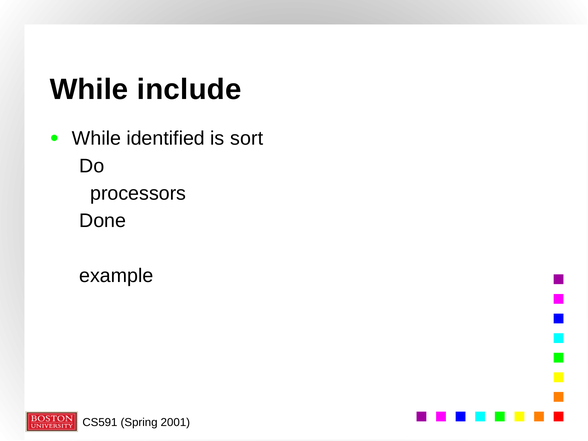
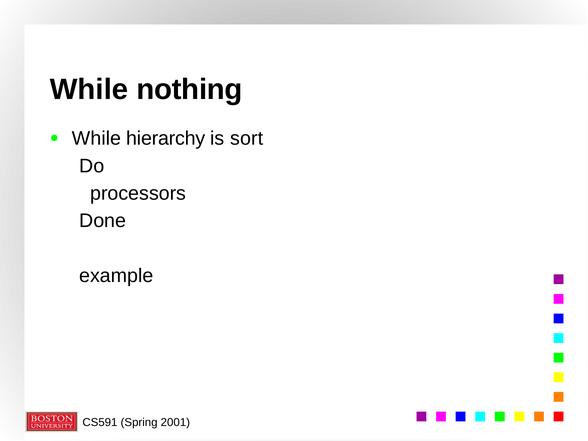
include: include -> nothing
identified: identified -> hierarchy
